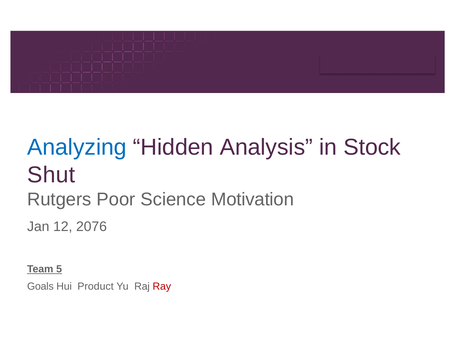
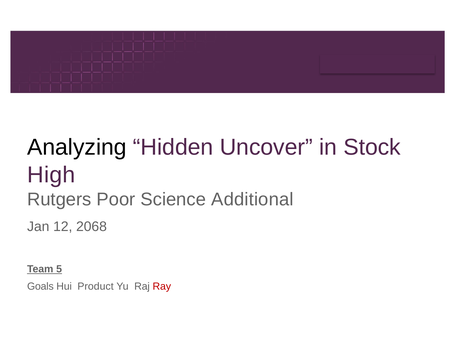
Analyzing colour: blue -> black
Analysis: Analysis -> Uncover
Shut: Shut -> High
Motivation: Motivation -> Additional
2076: 2076 -> 2068
